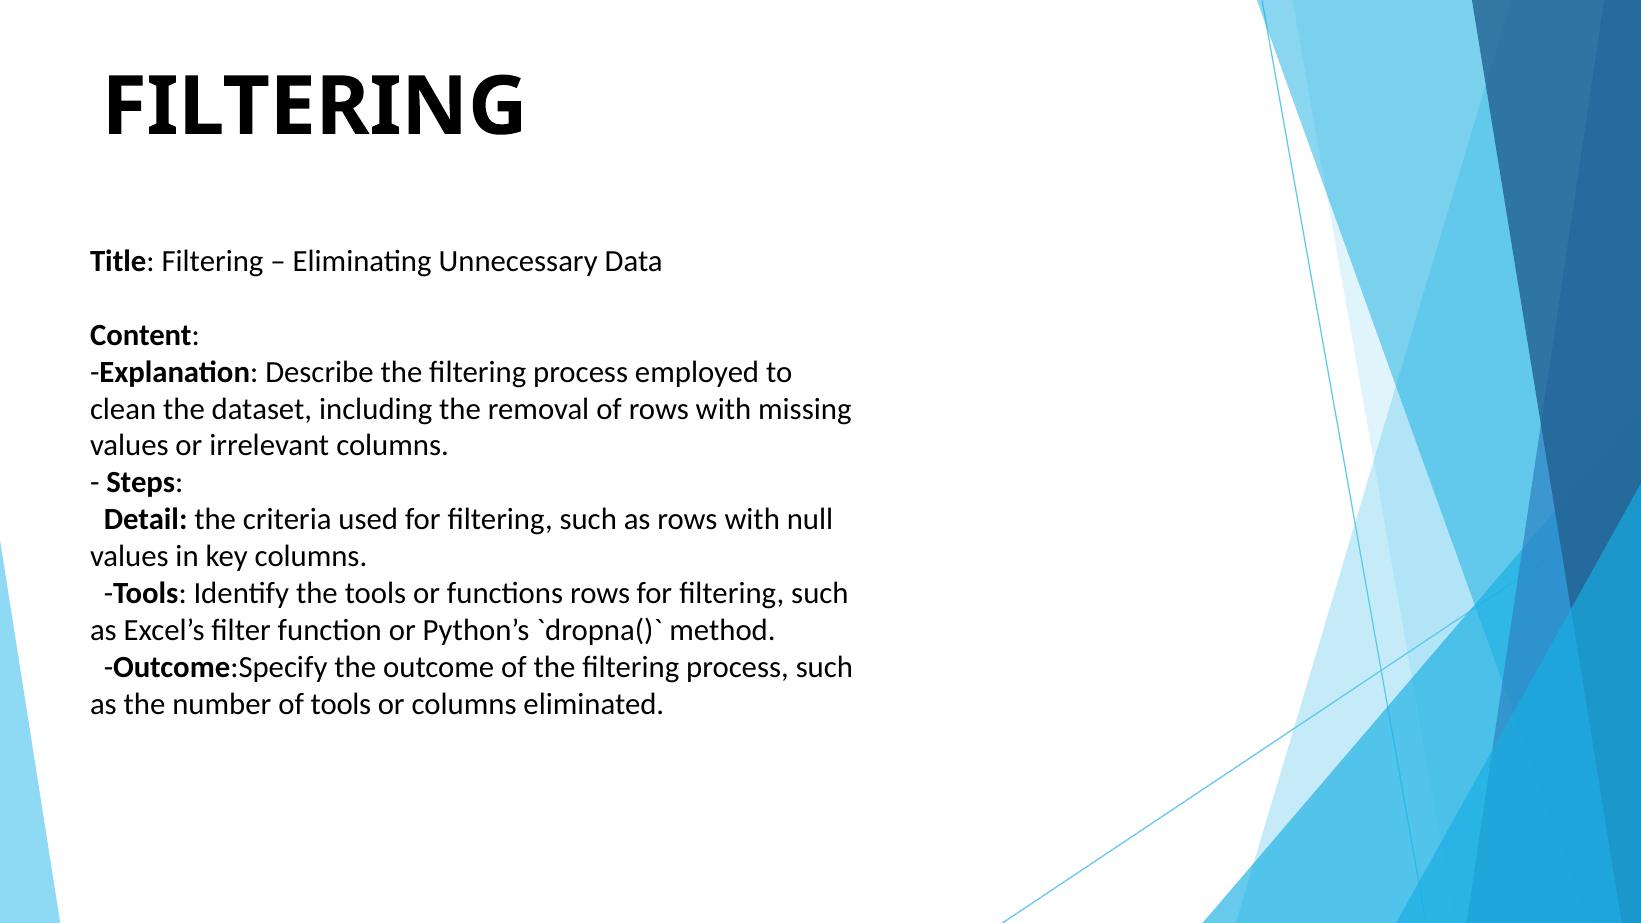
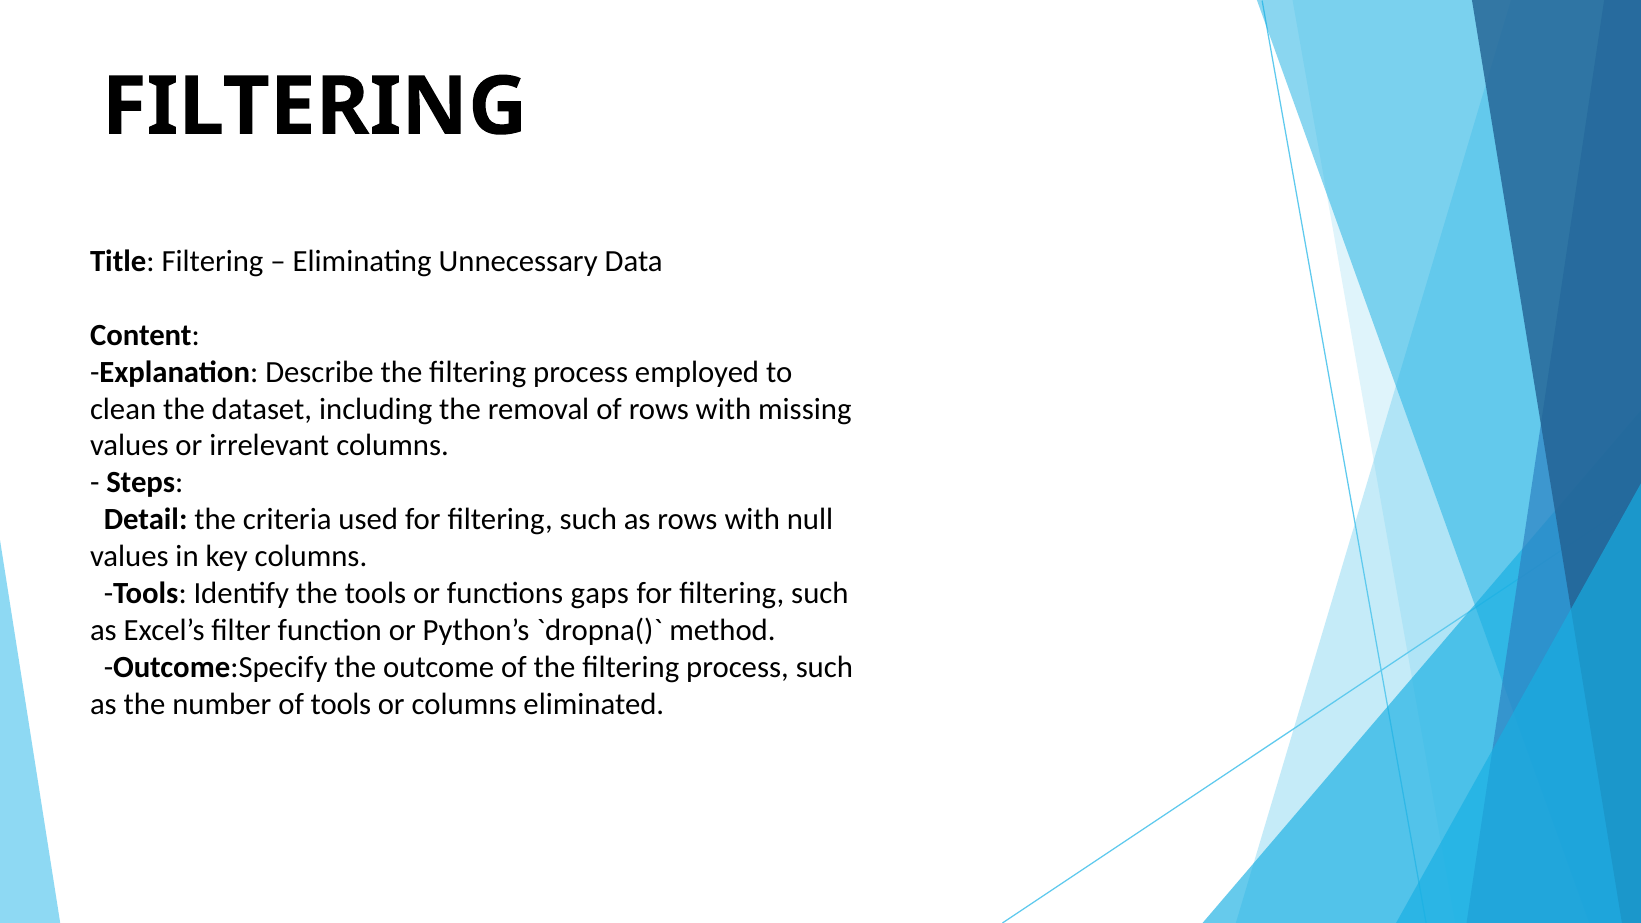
functions rows: rows -> gaps
